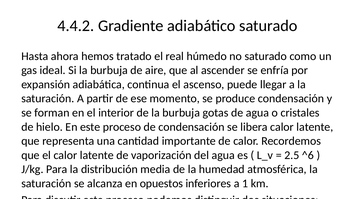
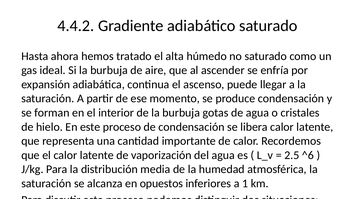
real: real -> alta
